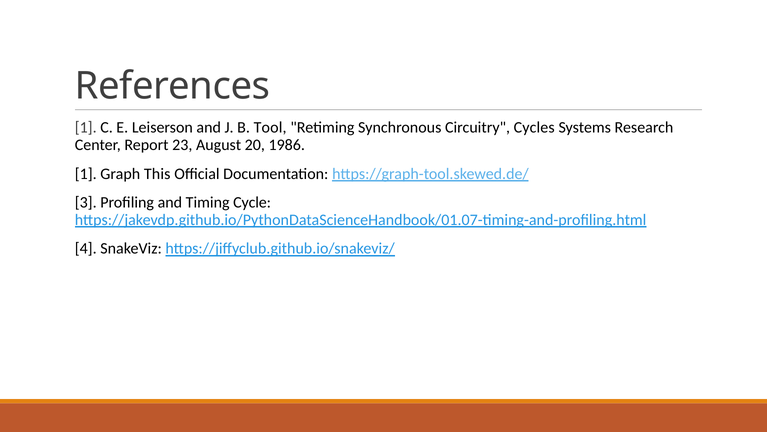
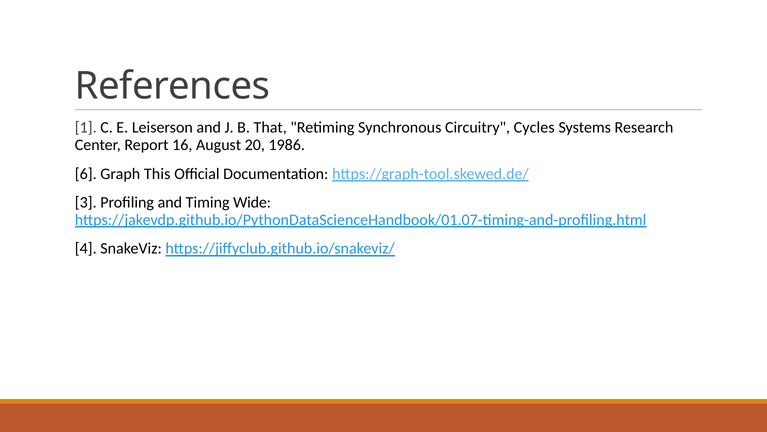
Tool: Tool -> That
23: 23 -> 16
1 at (86, 174): 1 -> 6
Cycle: Cycle -> Wide
